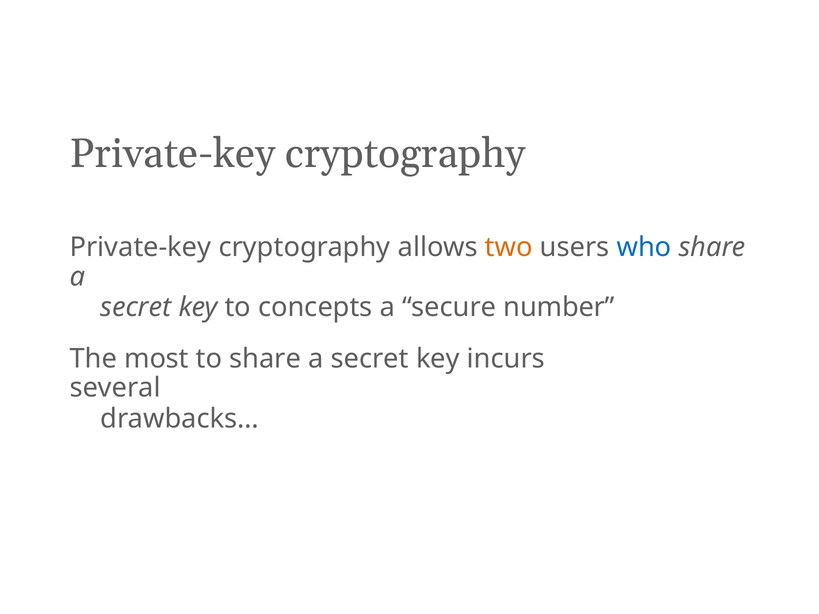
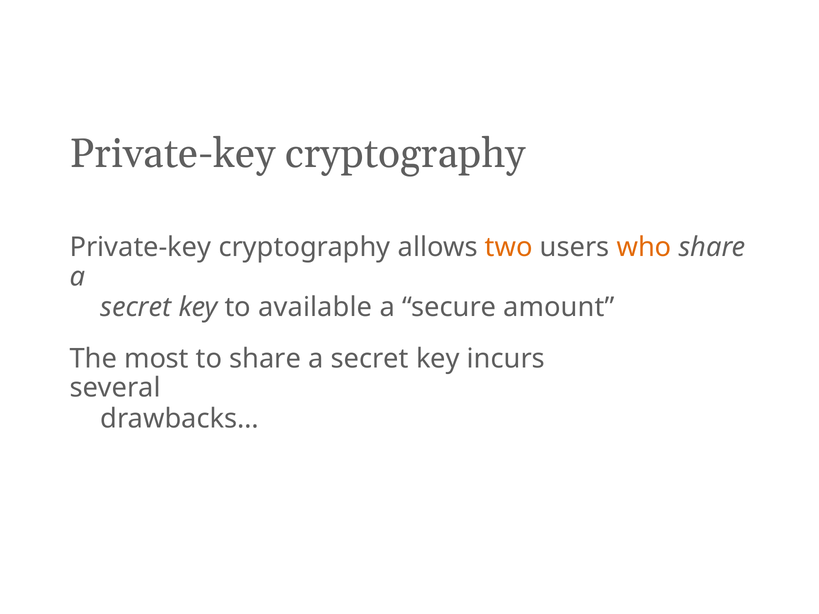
who colour: blue -> orange
concepts: concepts -> available
number: number -> amount
